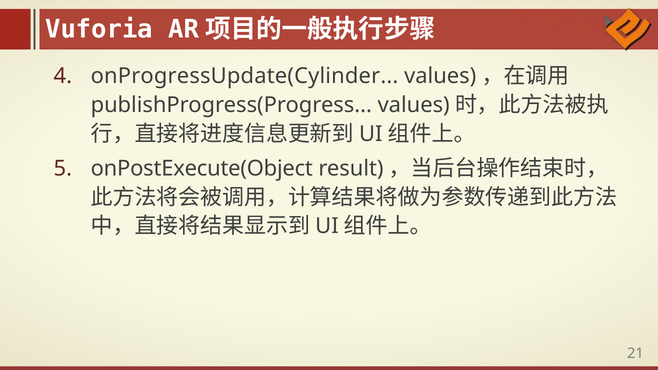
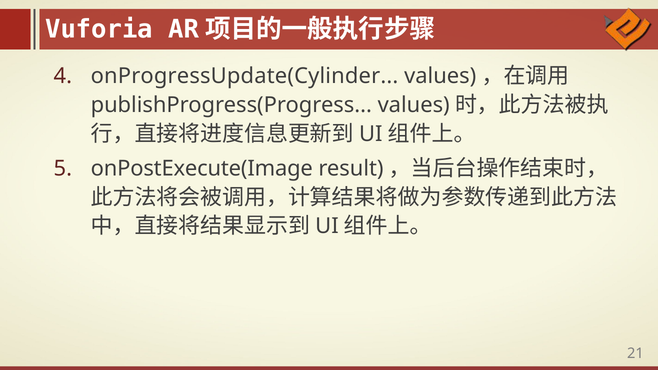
onPostExecute(Object: onPostExecute(Object -> onPostExecute(Image
